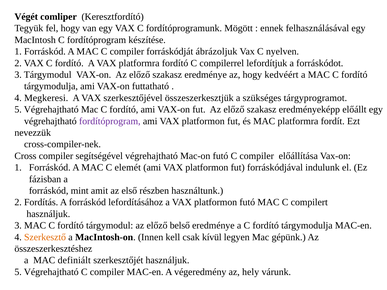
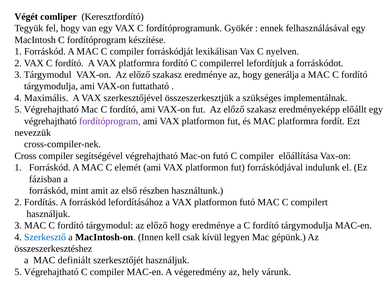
Mögött: Mögött -> Gyökér
ábrázoljuk: ábrázoljuk -> lexikálisan
kedvéért: kedvéért -> generálja
Megkeresi: Megkeresi -> Maximális
tárgyprogramot: tárgyprogramot -> implementálnak
előző belső: belső -> hogy
Szerkesztő colour: orange -> blue
